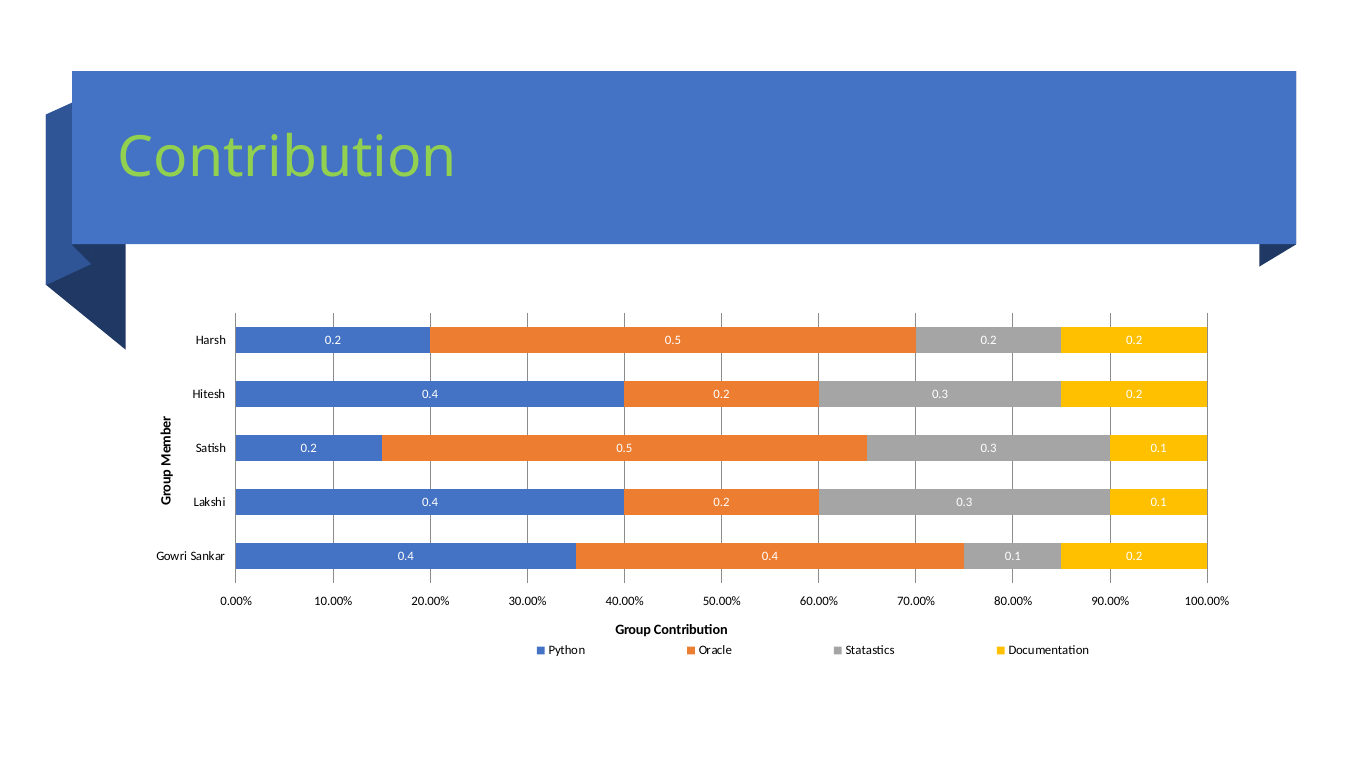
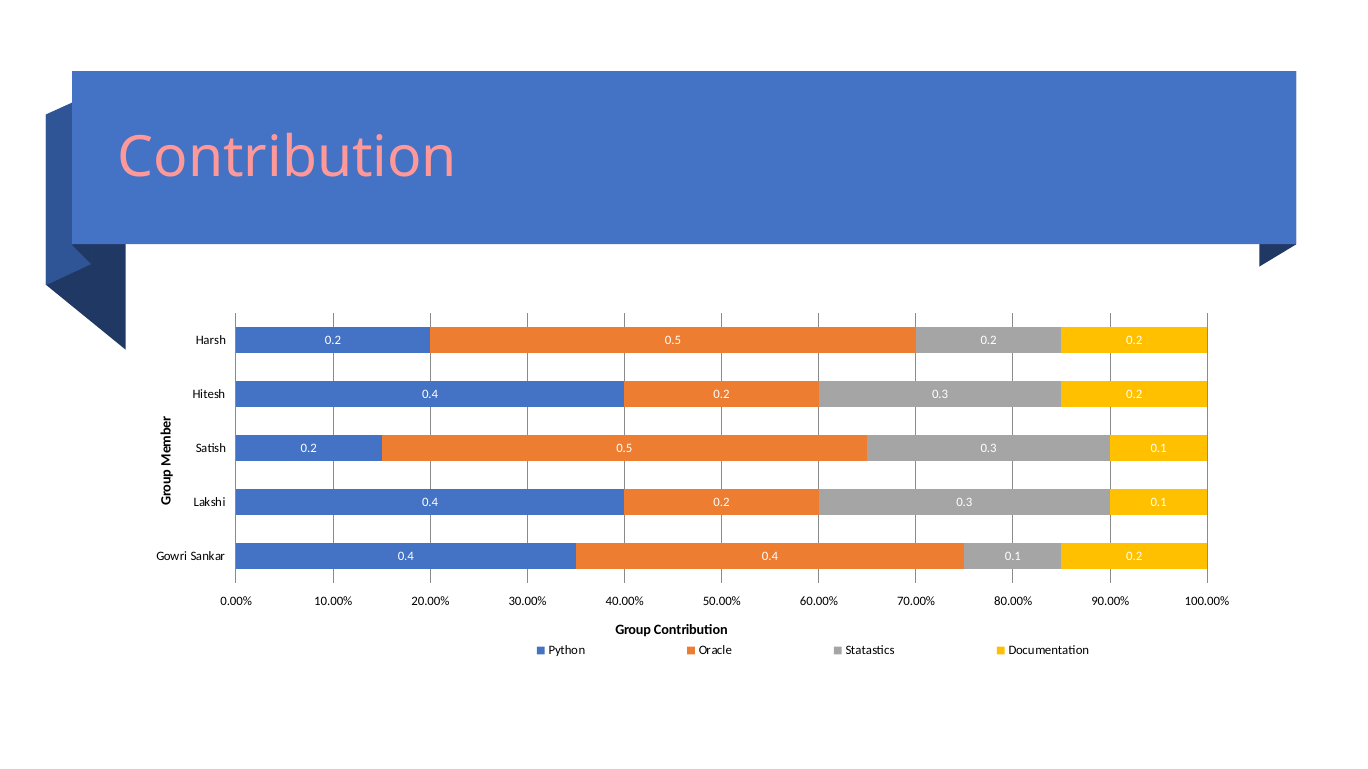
Contribution at (287, 157) colour: light green -> pink
